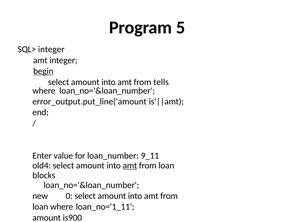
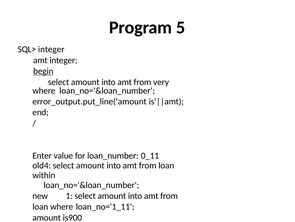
tells: tells -> very
9_11: 9_11 -> 0_11
amt at (130, 165) underline: present -> none
blocks: blocks -> within
0: 0 -> 1
